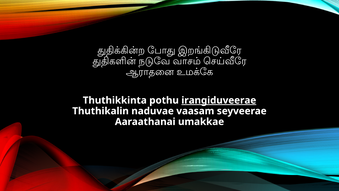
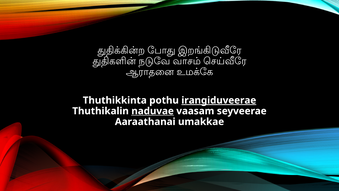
naduvae underline: none -> present
